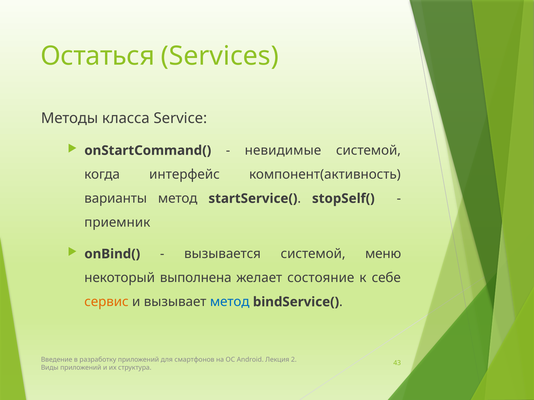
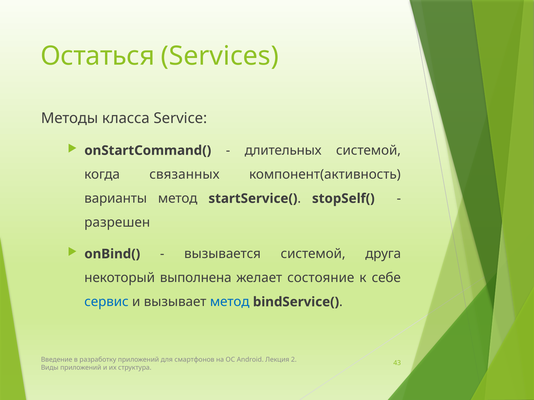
невидимые: невидимые -> длительных
интерфейс: интерфейс -> связанных
приемник: приемник -> разрешен
меню: меню -> друга
сервис colour: orange -> blue
